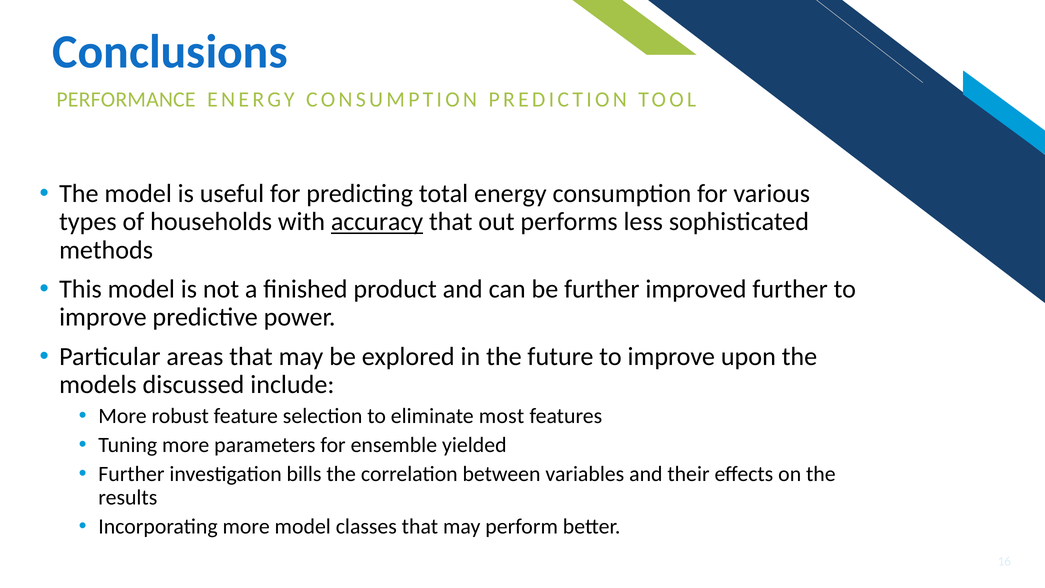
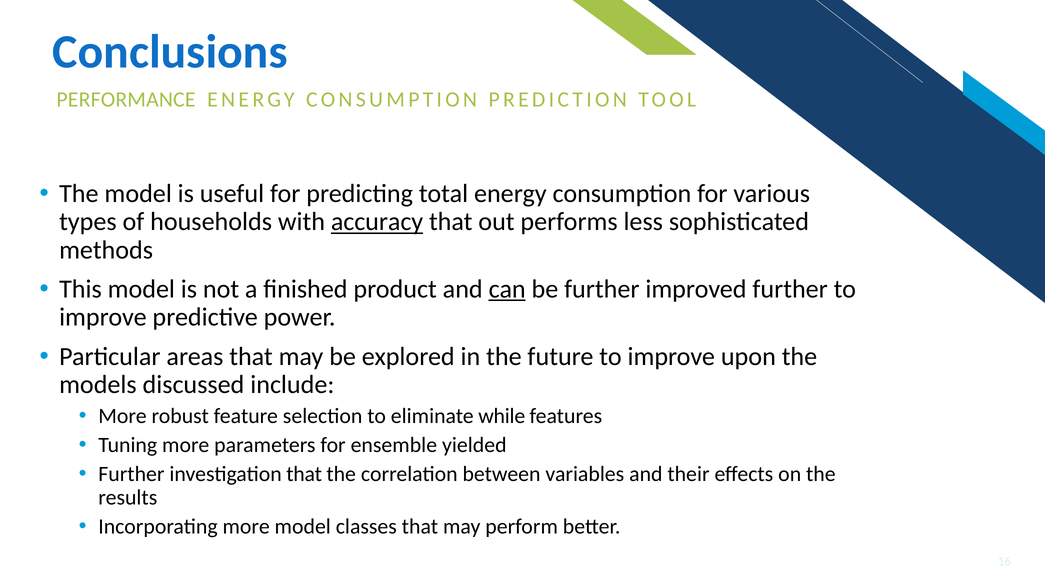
can underline: none -> present
most: most -> while
investigation bills: bills -> that
